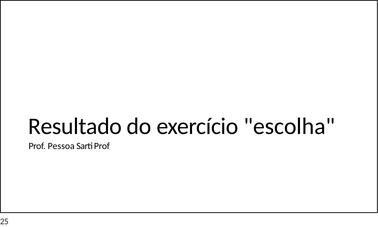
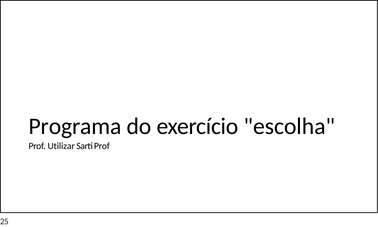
Resultado: Resultado -> Programa
Pessoa: Pessoa -> Utilizar
